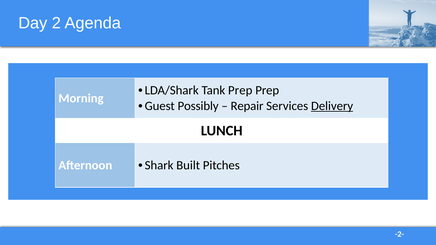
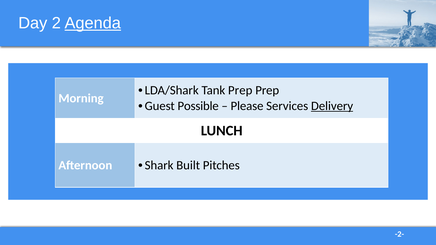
Agenda underline: none -> present
Possibly: Possibly -> Possible
Repair: Repair -> Please
